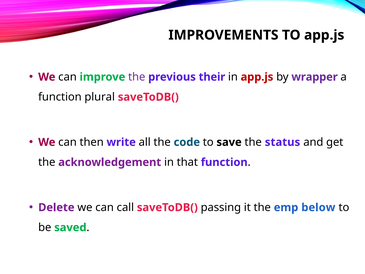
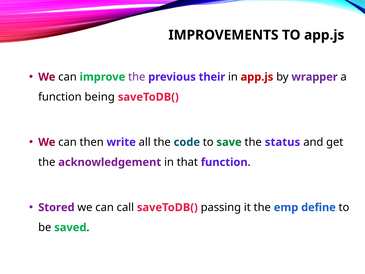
plural: plural -> being
save colour: black -> green
Delete: Delete -> Stored
below: below -> define
